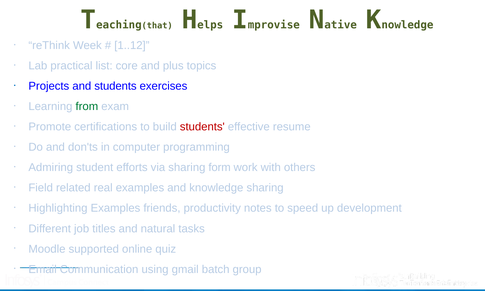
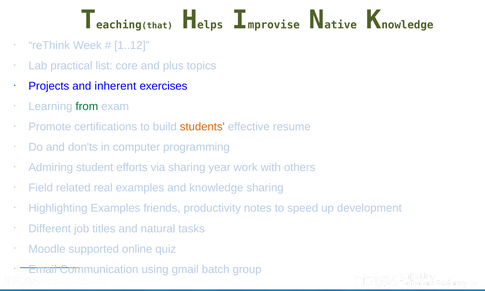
and students: students -> inherent
students at (202, 127) colour: red -> orange
form: form -> year
